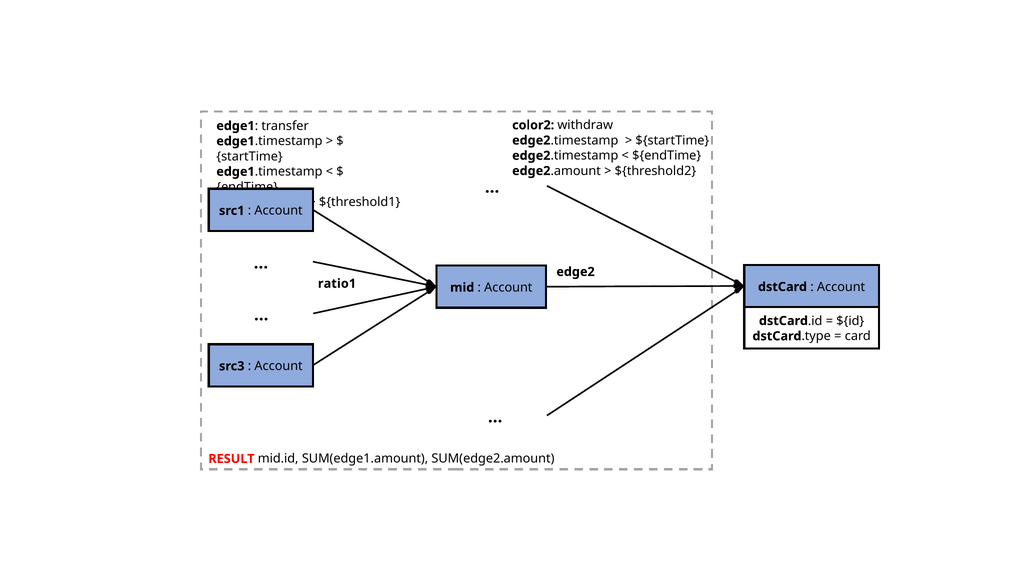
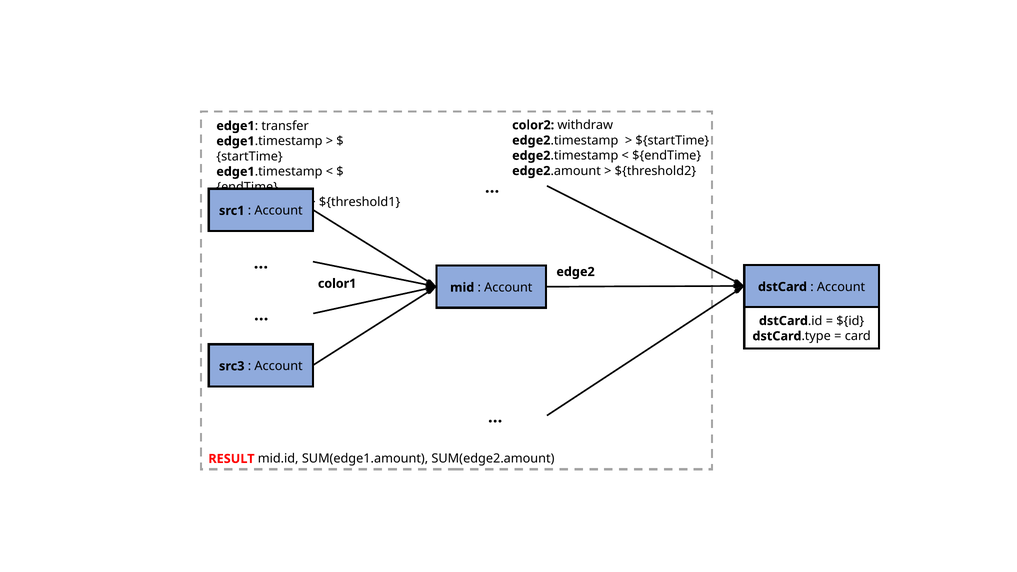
ratio1: ratio1 -> color1
